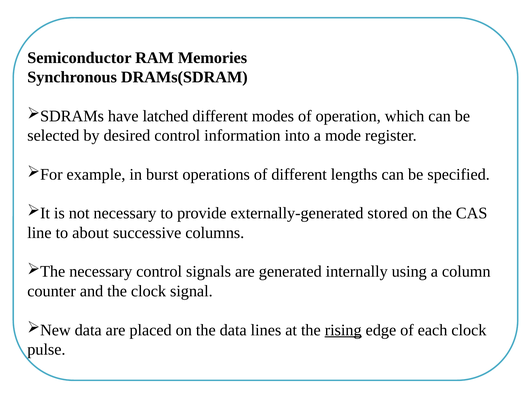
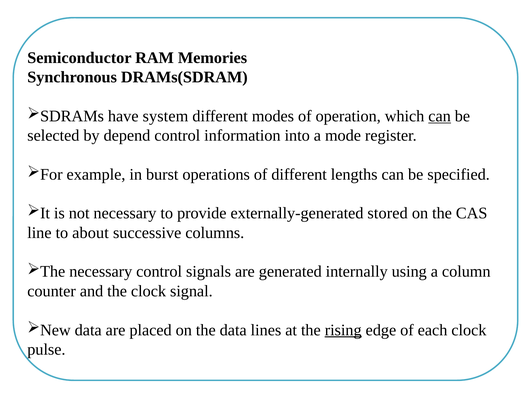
latched: latched -> system
can at (440, 116) underline: none -> present
desired: desired -> depend
